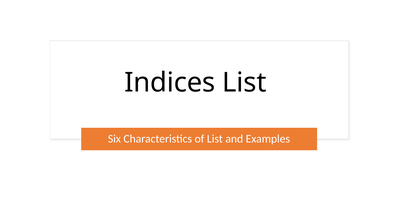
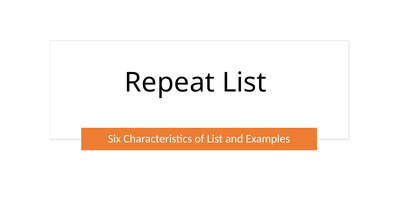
Indices: Indices -> Repeat
